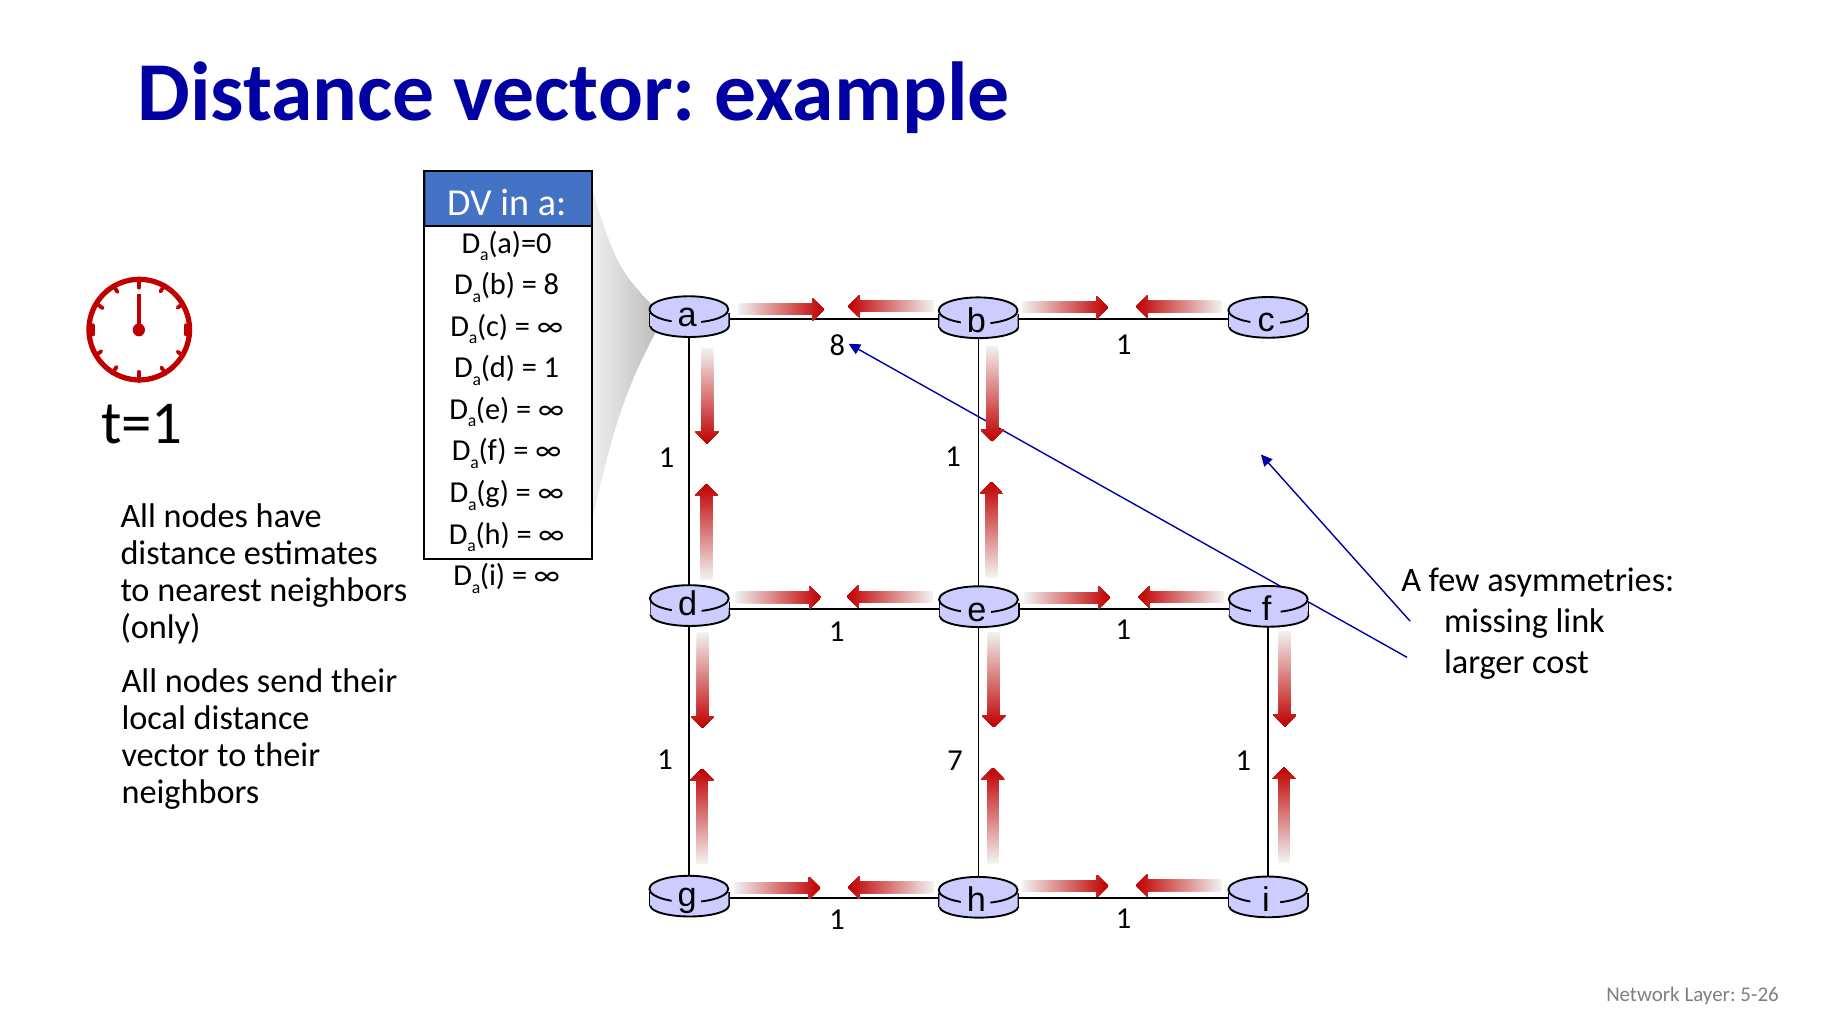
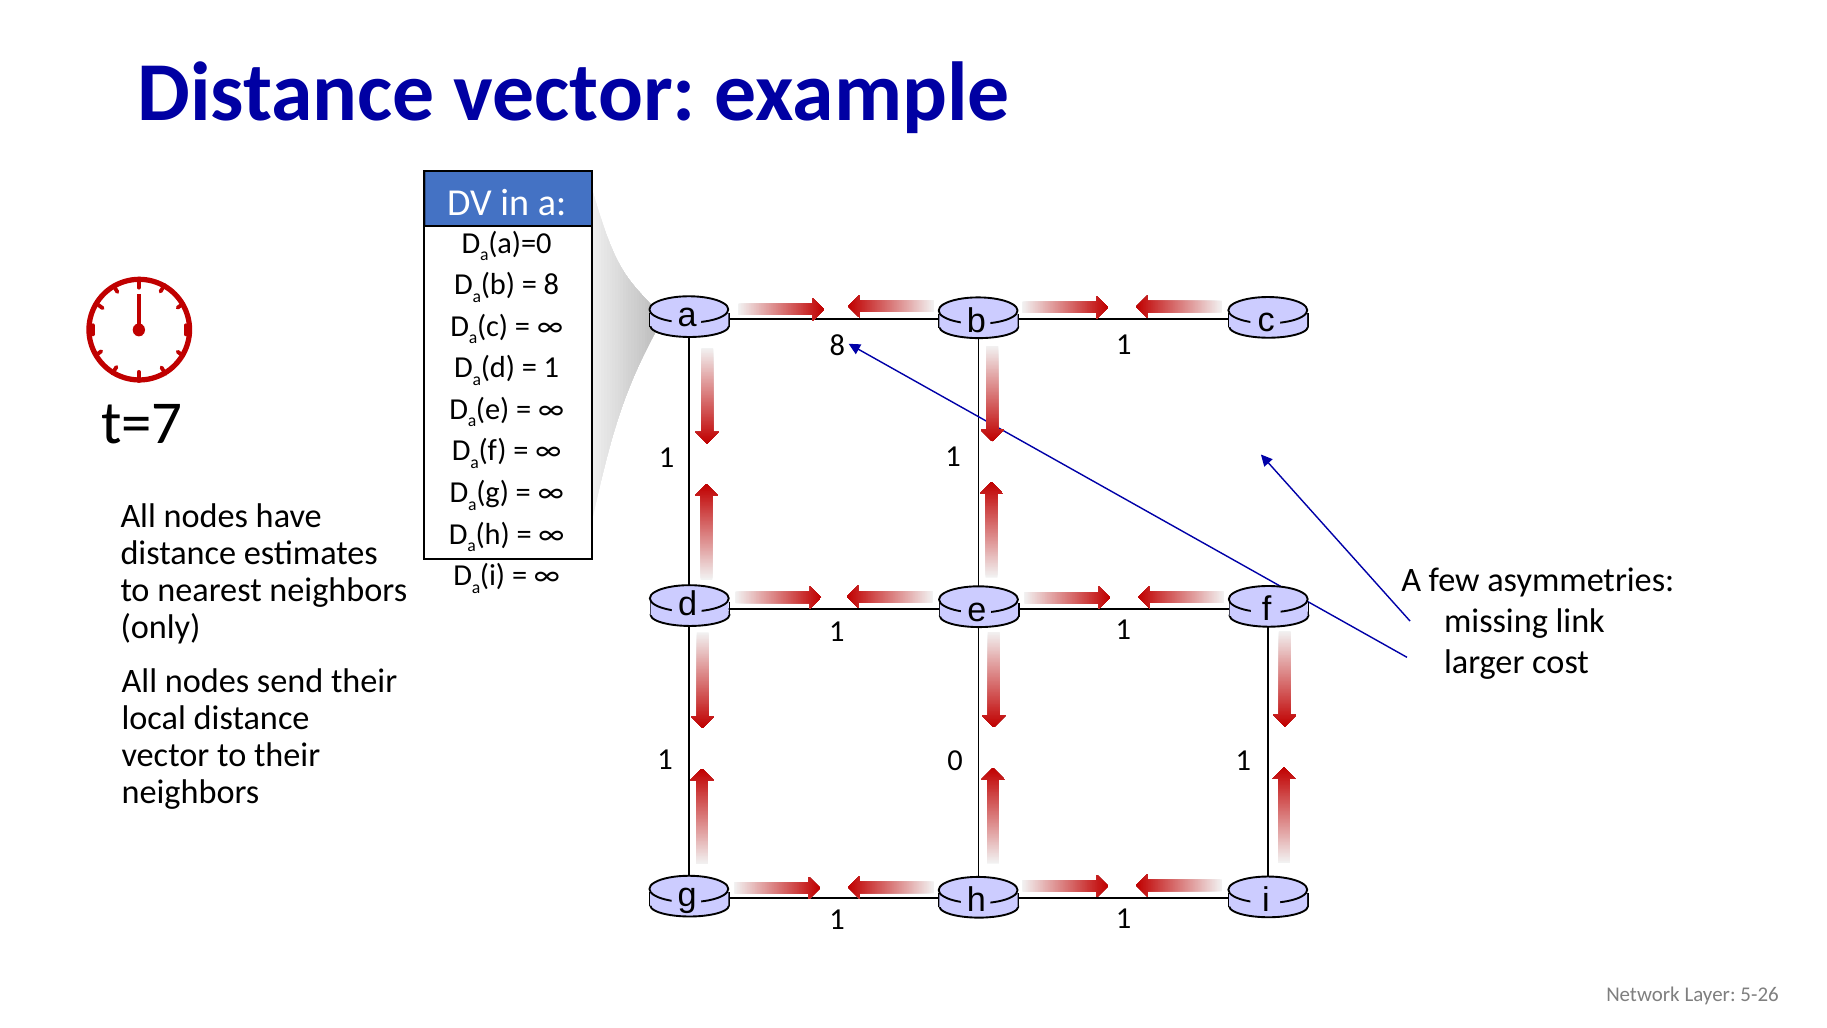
t=1: t=1 -> t=7
7: 7 -> 0
